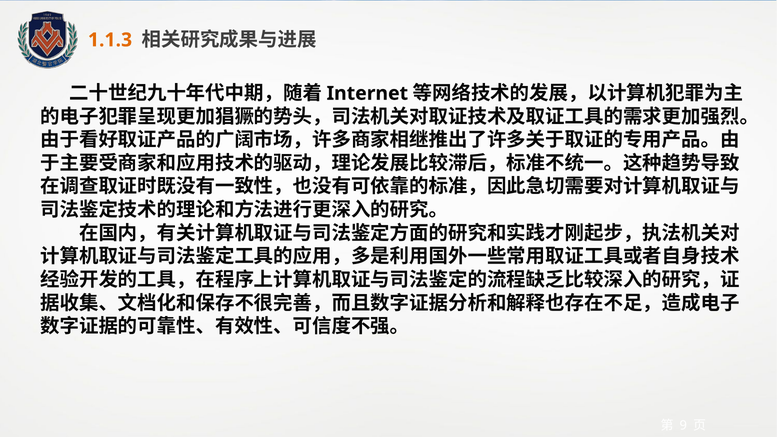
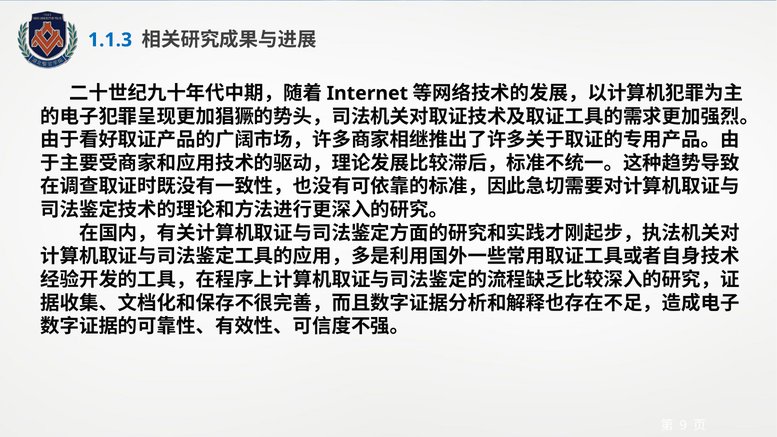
1.1.3 colour: orange -> blue
